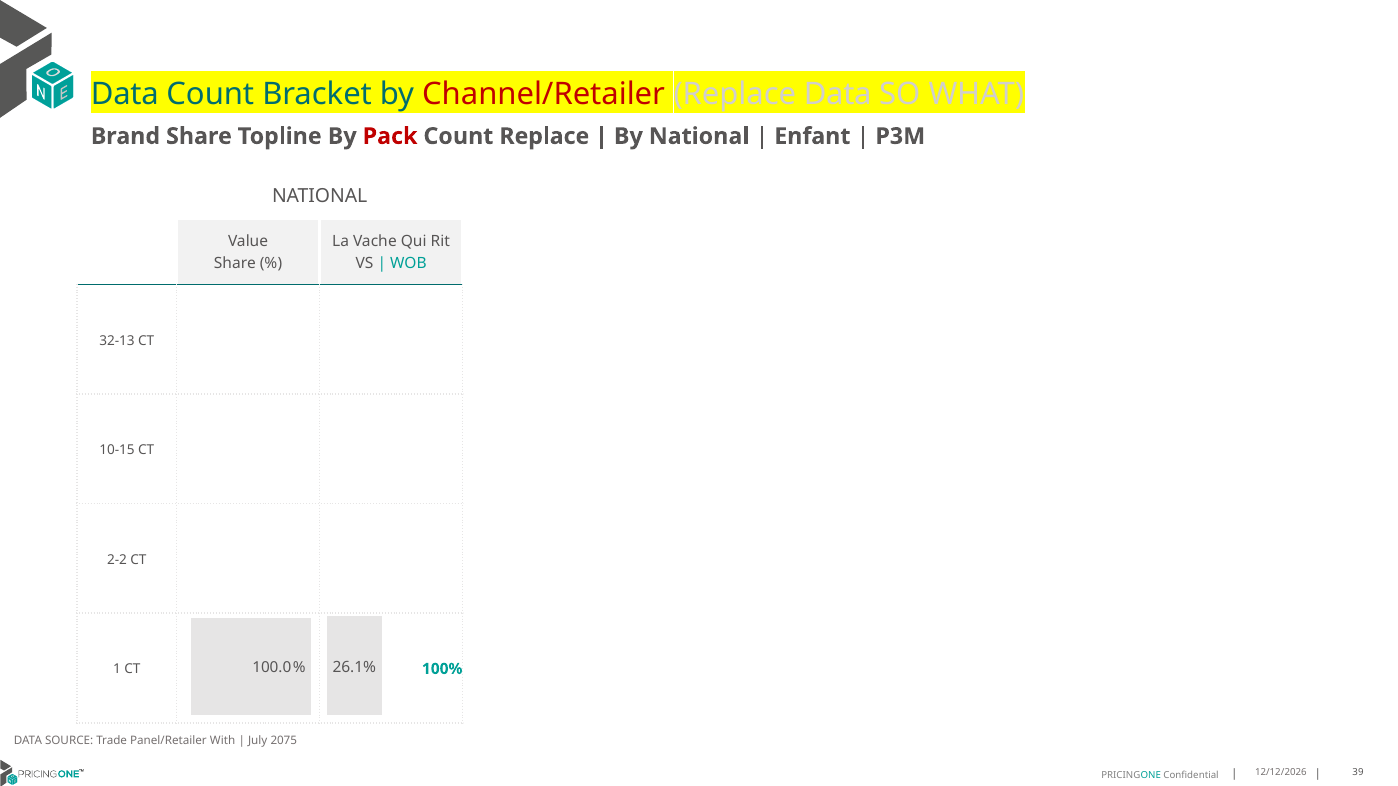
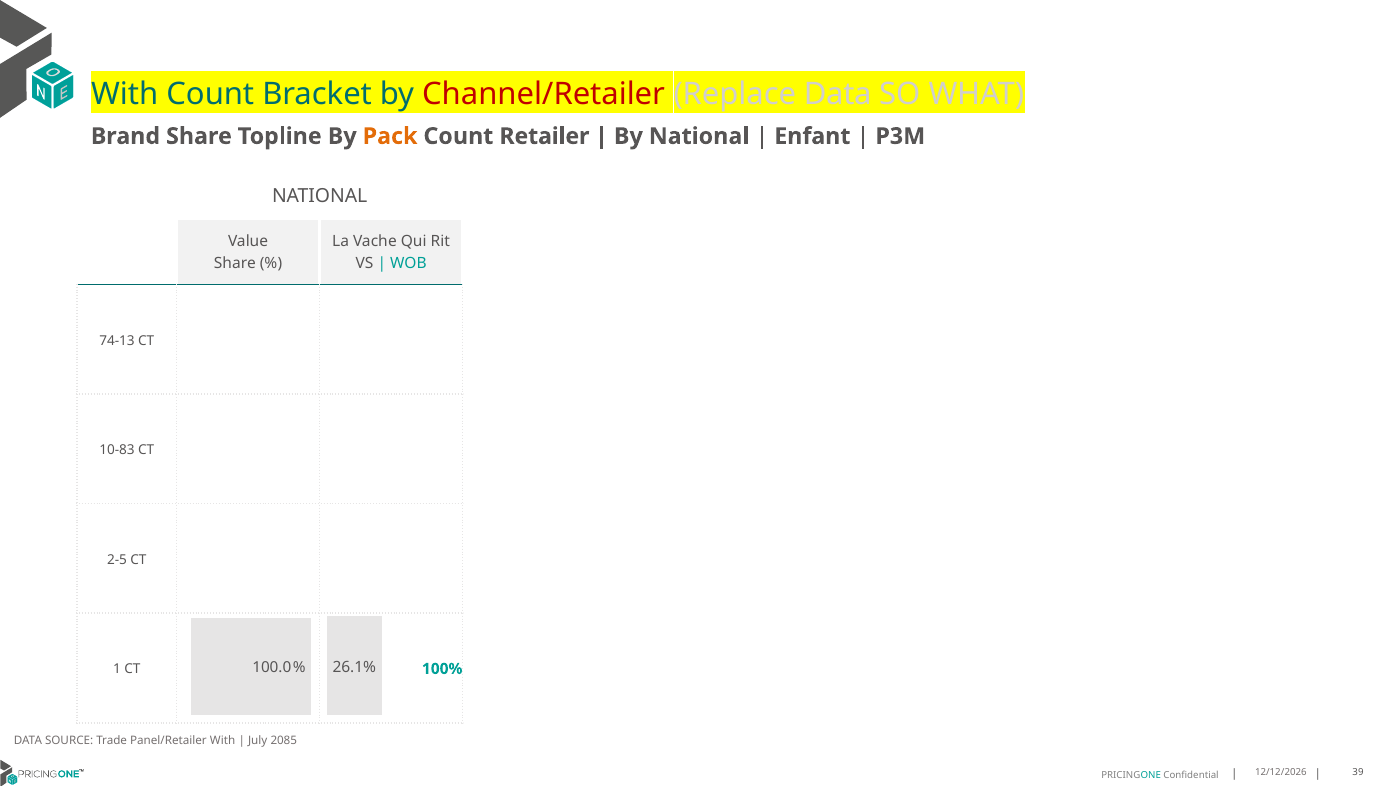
Data at (125, 94): Data -> With
Pack colour: red -> orange
Count Replace: Replace -> Retailer
32-13: 32-13 -> 74-13
10-15: 10-15 -> 10-83
2-2: 2-2 -> 2-5
2075: 2075 -> 2085
